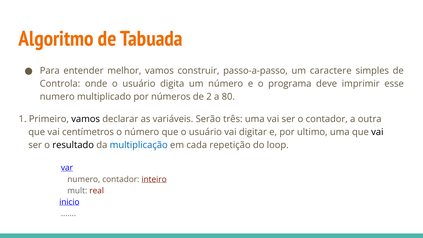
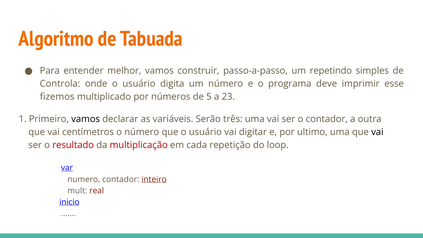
caractere: caractere -> repetindo
numero at (57, 97): numero -> fizemos
2: 2 -> 5
80: 80 -> 23
resultado colour: black -> red
multiplicação colour: blue -> red
